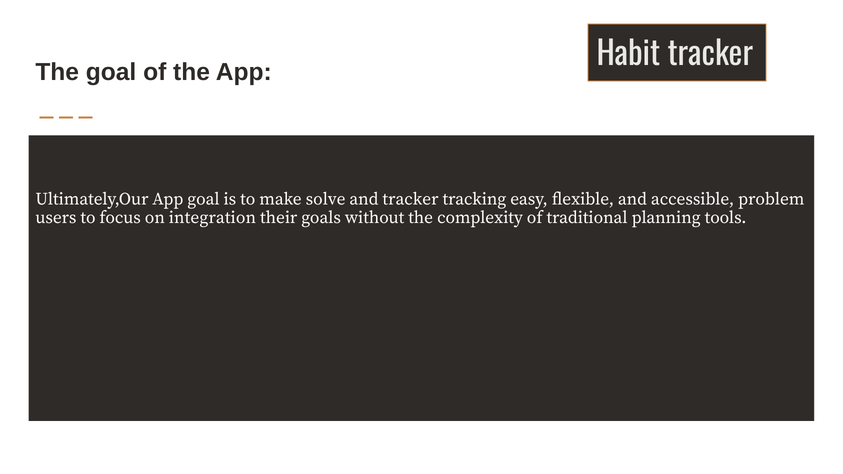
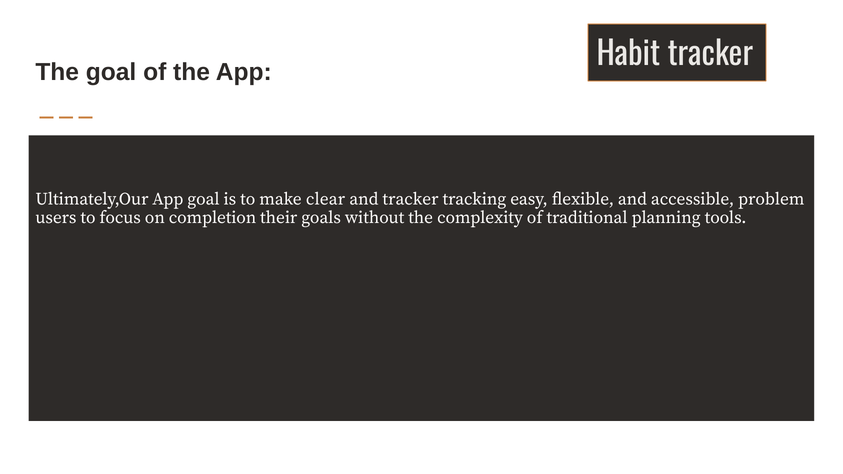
solve: solve -> clear
integration: integration -> completion
